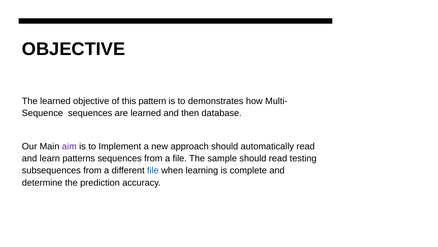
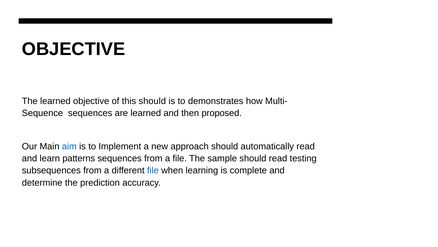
this pattern: pattern -> should
database: database -> proposed
aim colour: purple -> blue
